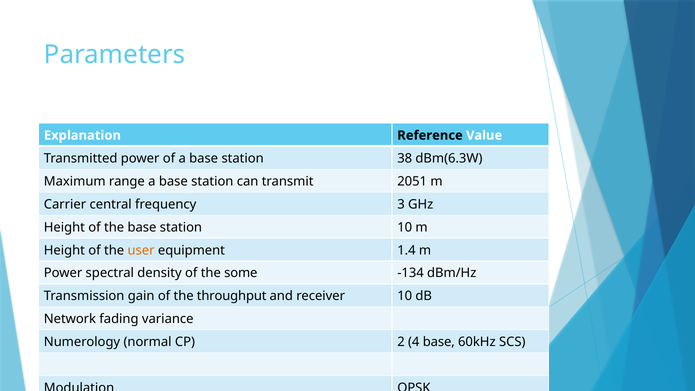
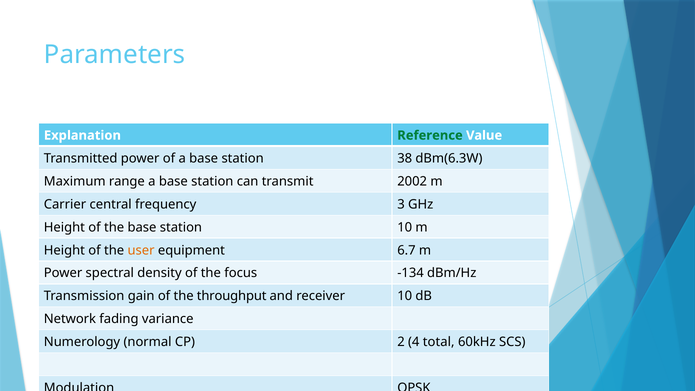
Reference colour: black -> green
2051: 2051 -> 2002
1.4: 1.4 -> 6.7
some: some -> focus
4 base: base -> total
